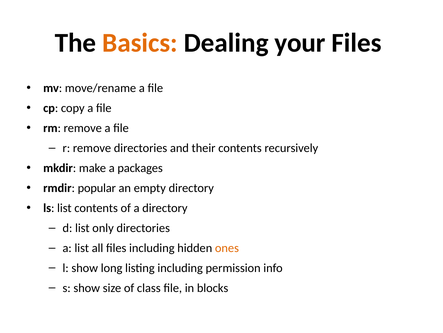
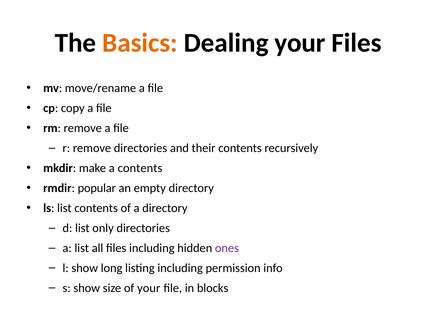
a packages: packages -> contents
ones colour: orange -> purple
of class: class -> your
